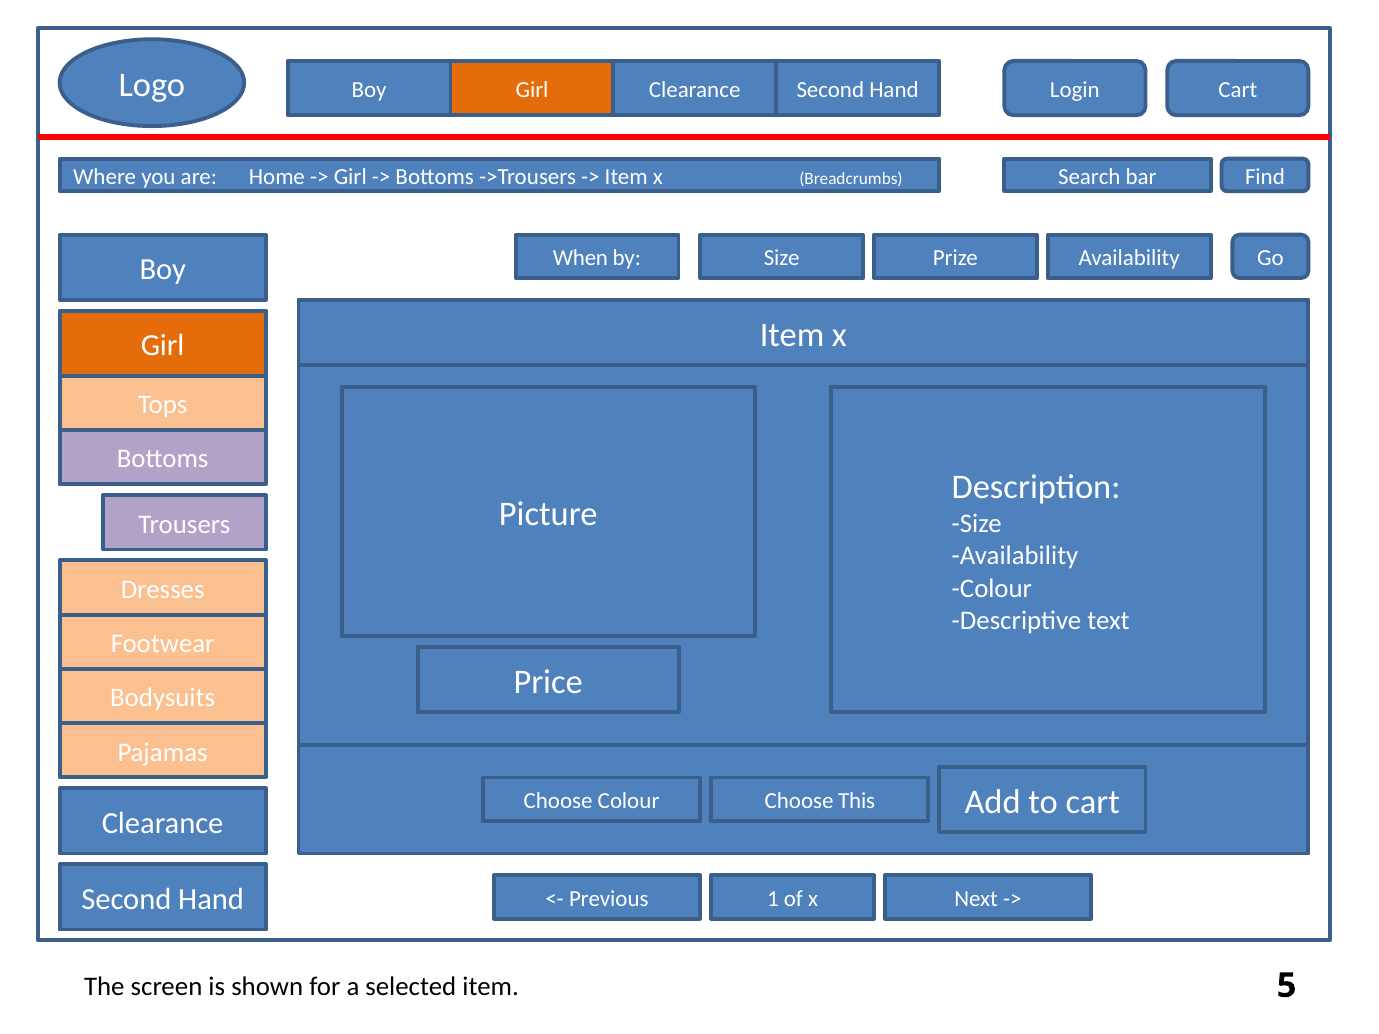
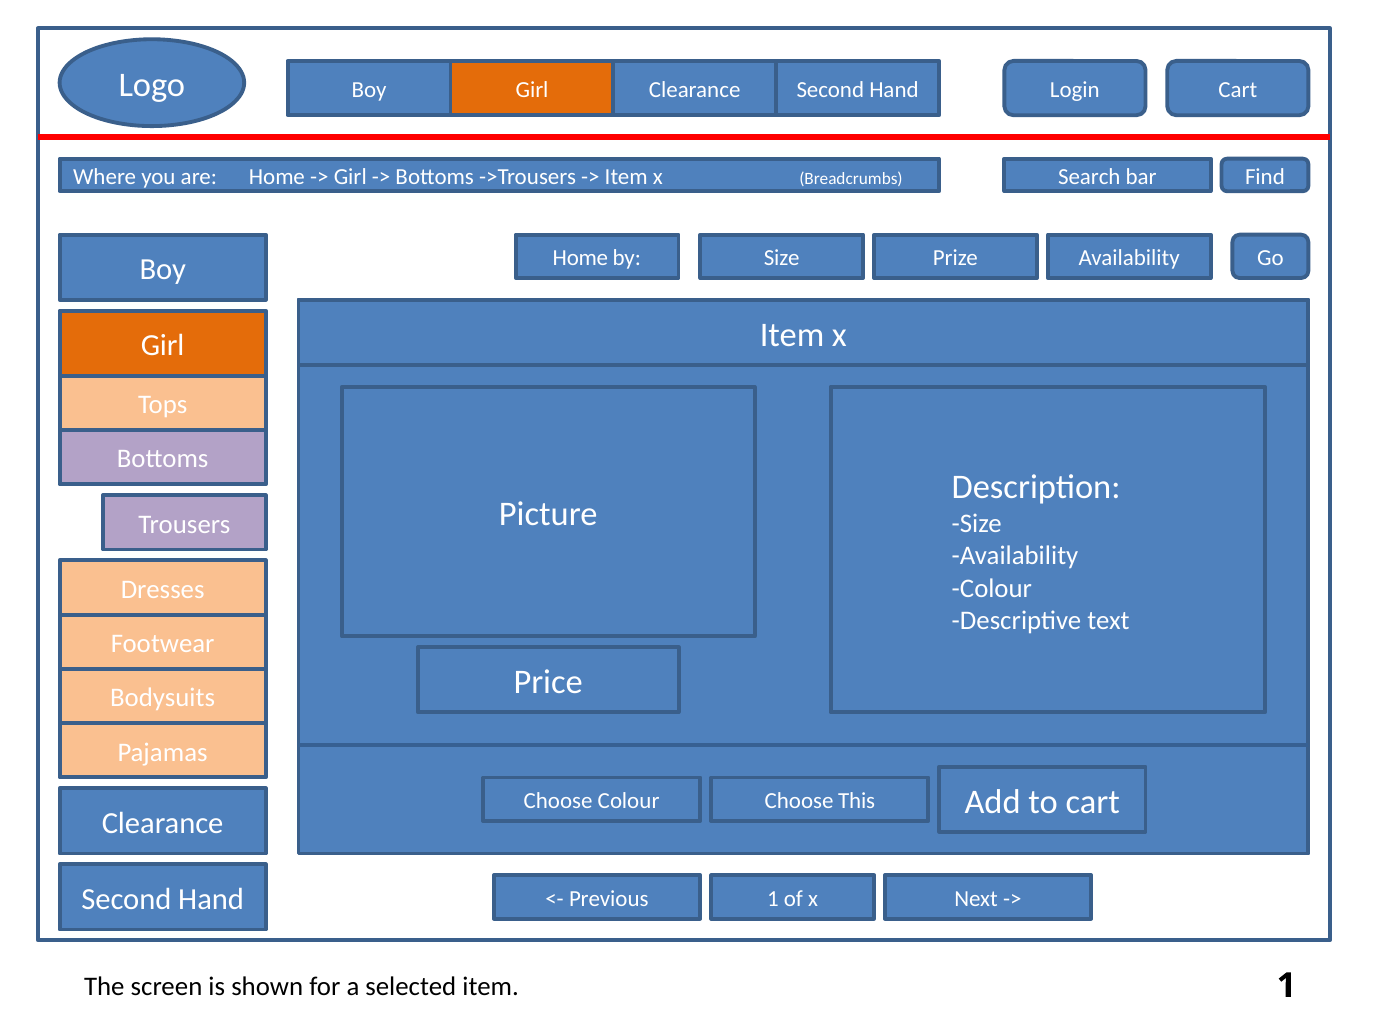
When at (580, 258): When -> Home
item 5: 5 -> 1
